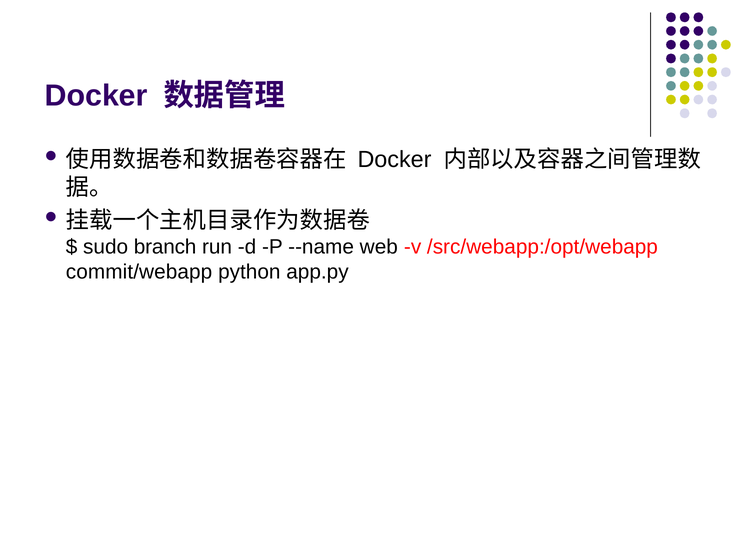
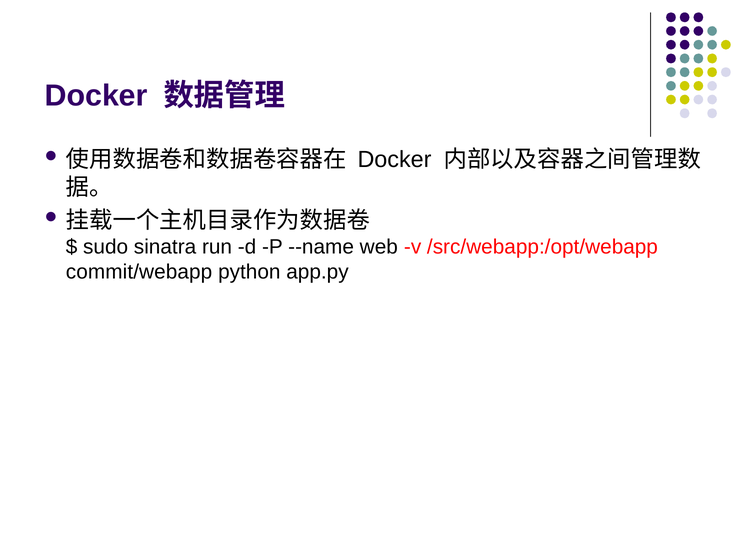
branch: branch -> sinatra
